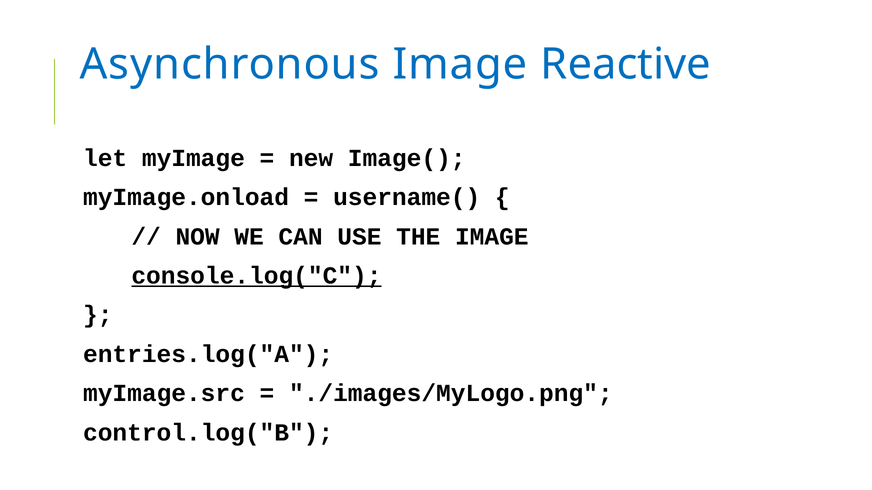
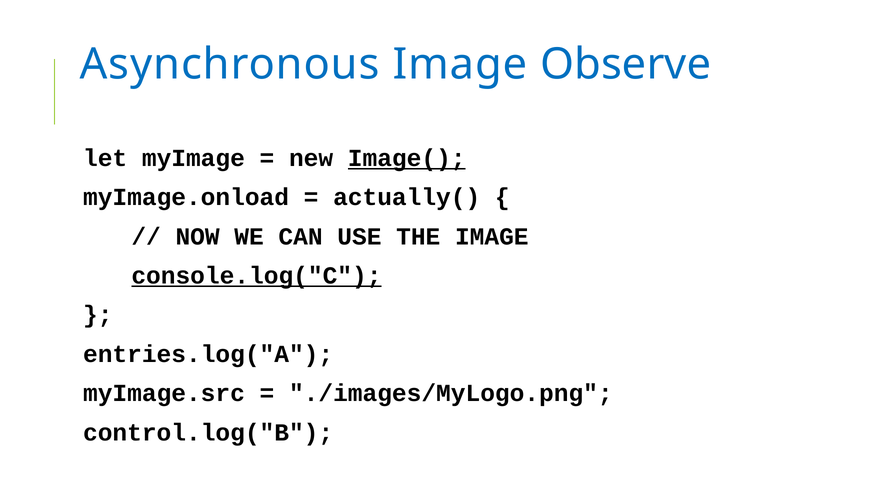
Reactive: Reactive -> Observe
Image( underline: none -> present
username(: username( -> actually(
